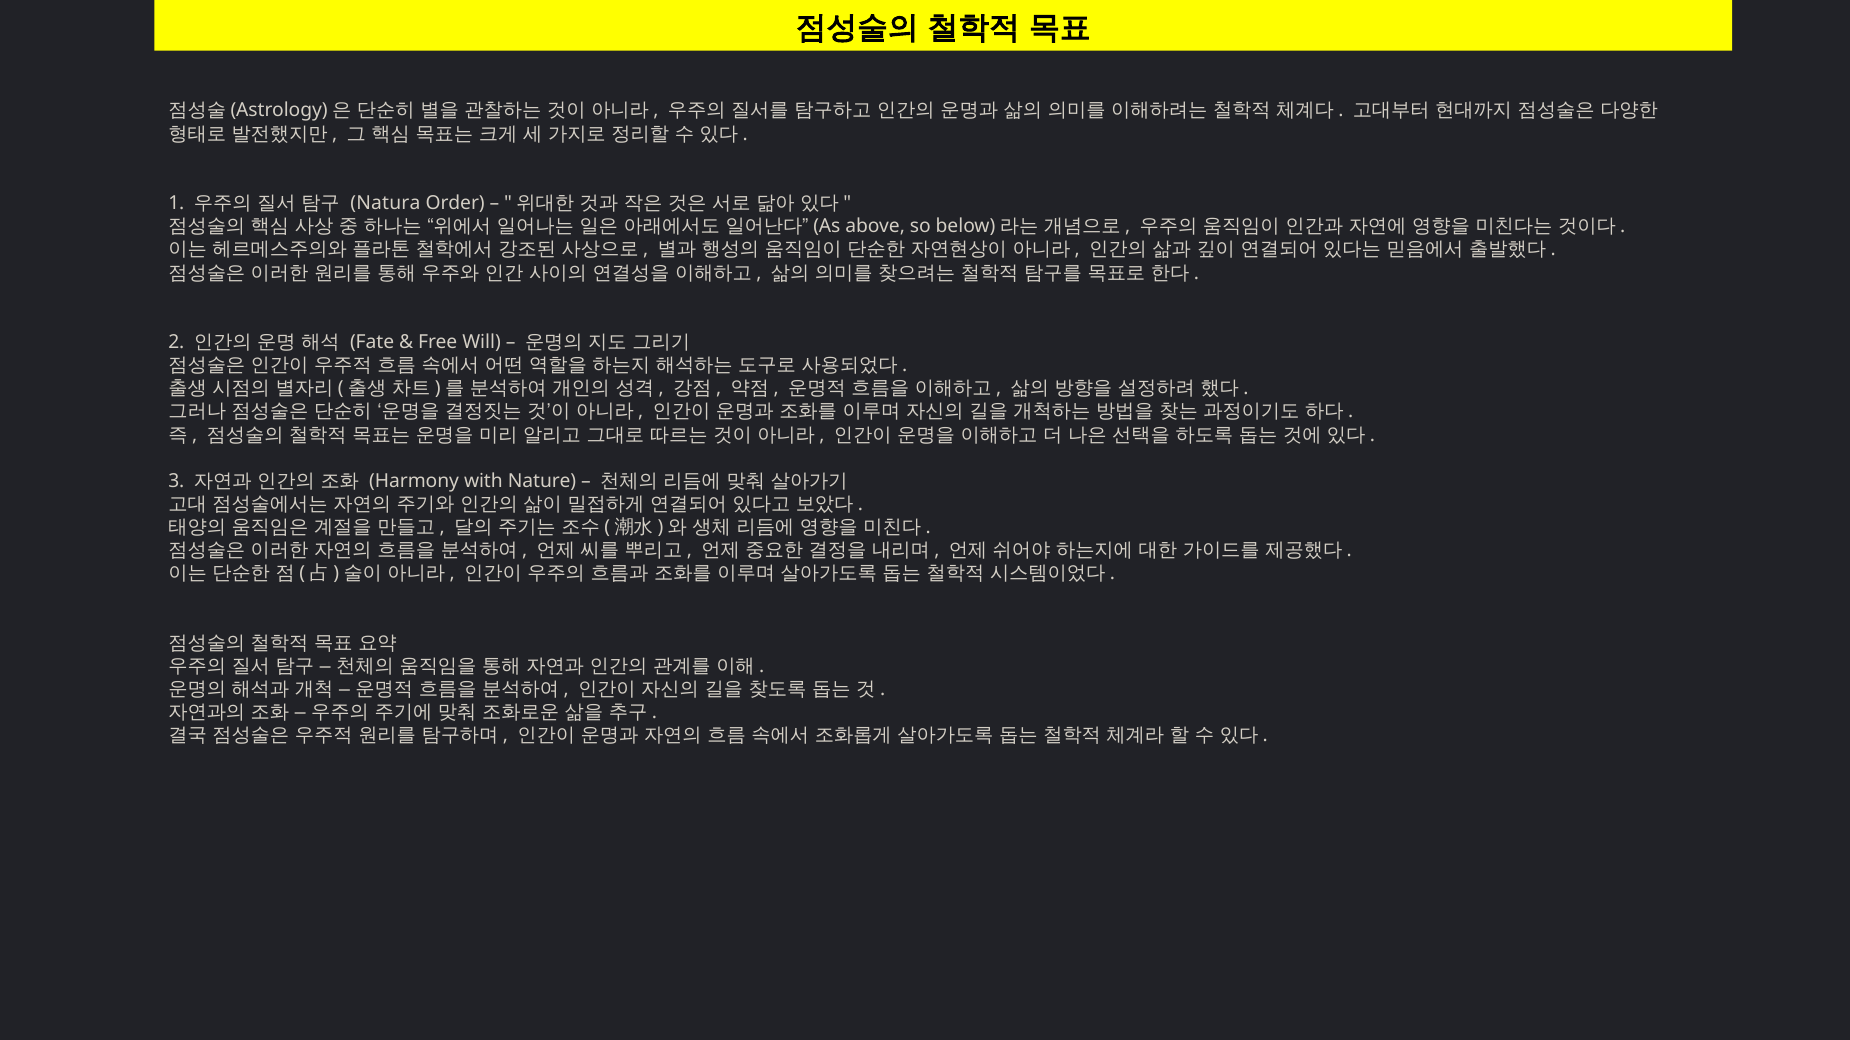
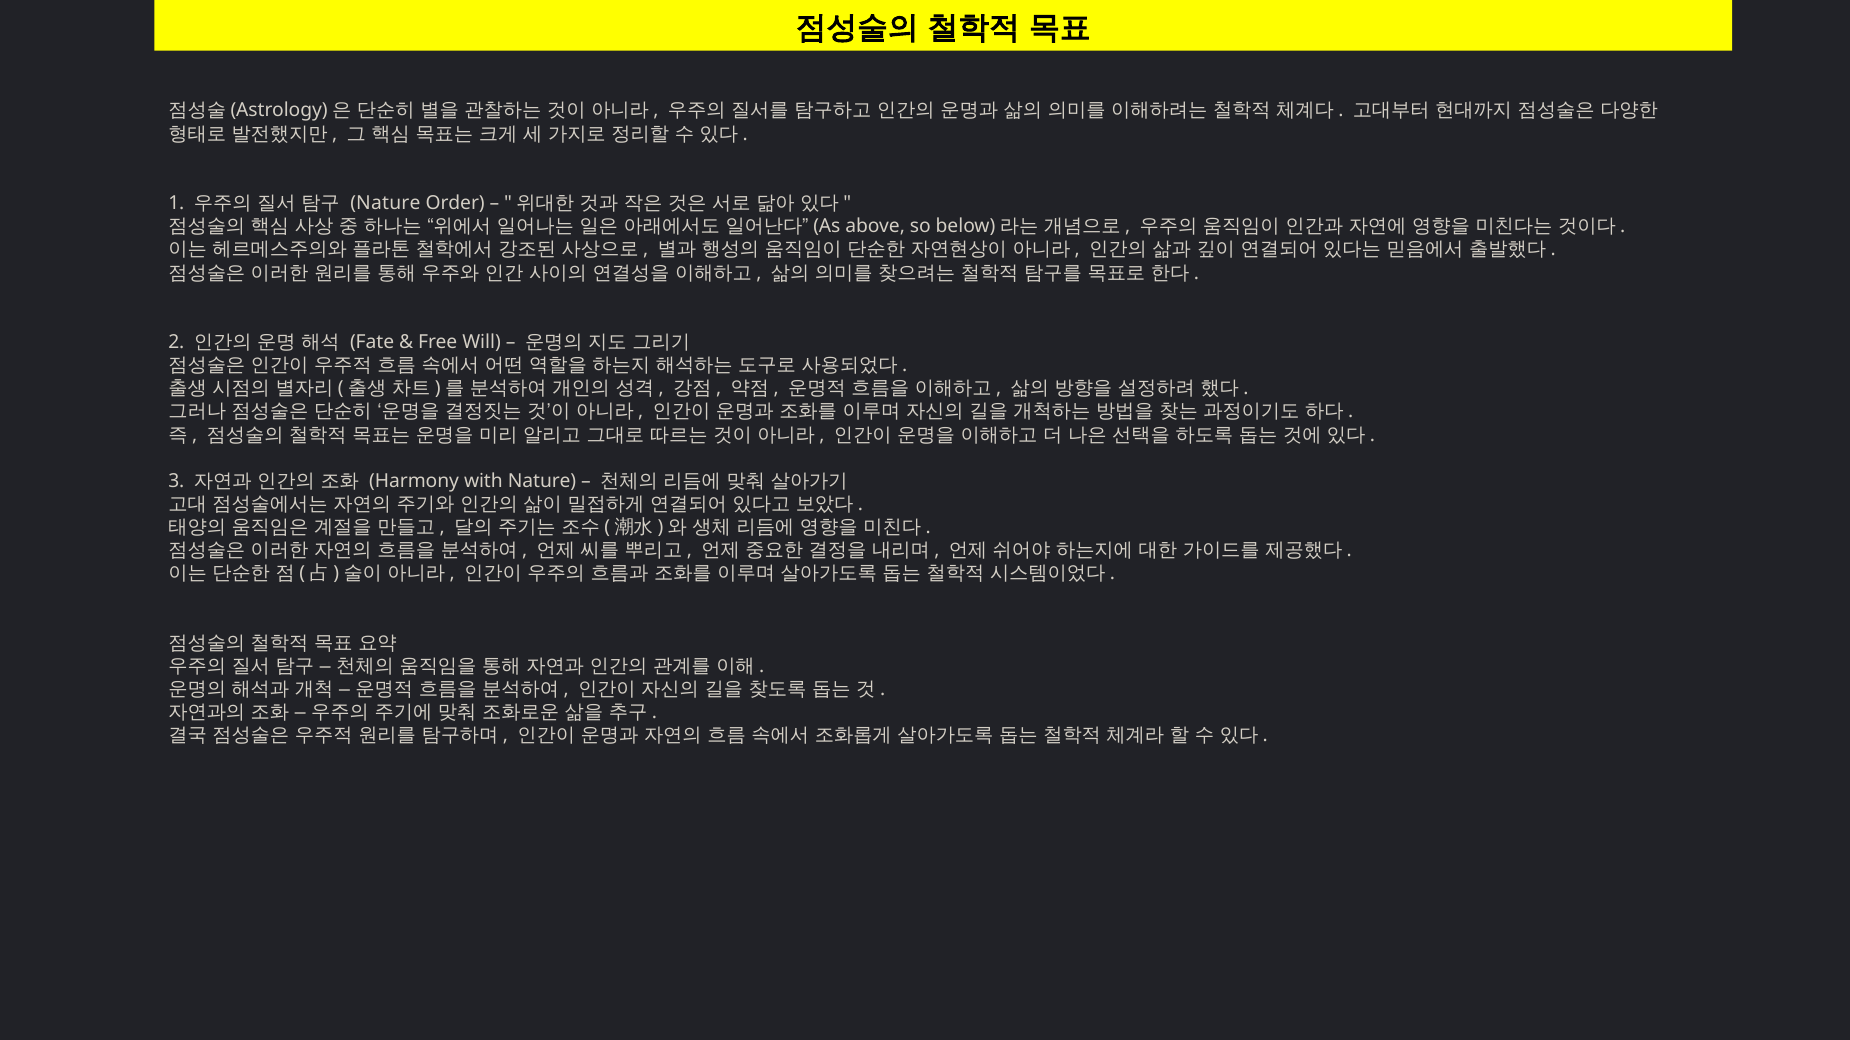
Natura at (385, 203): Natura -> Nature
